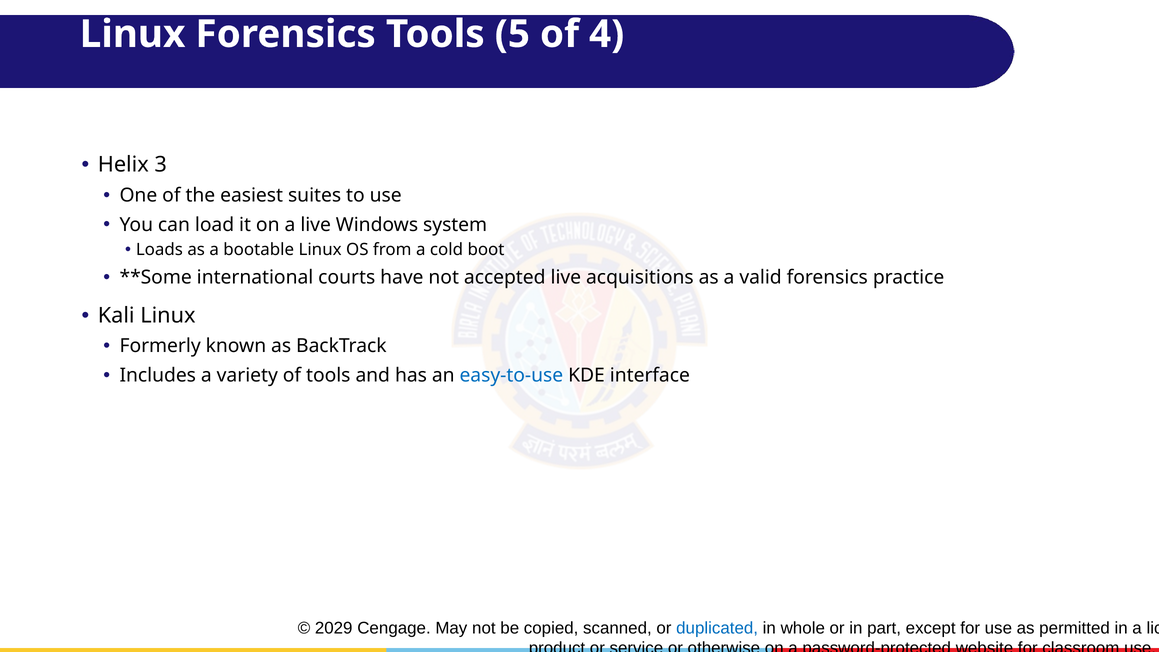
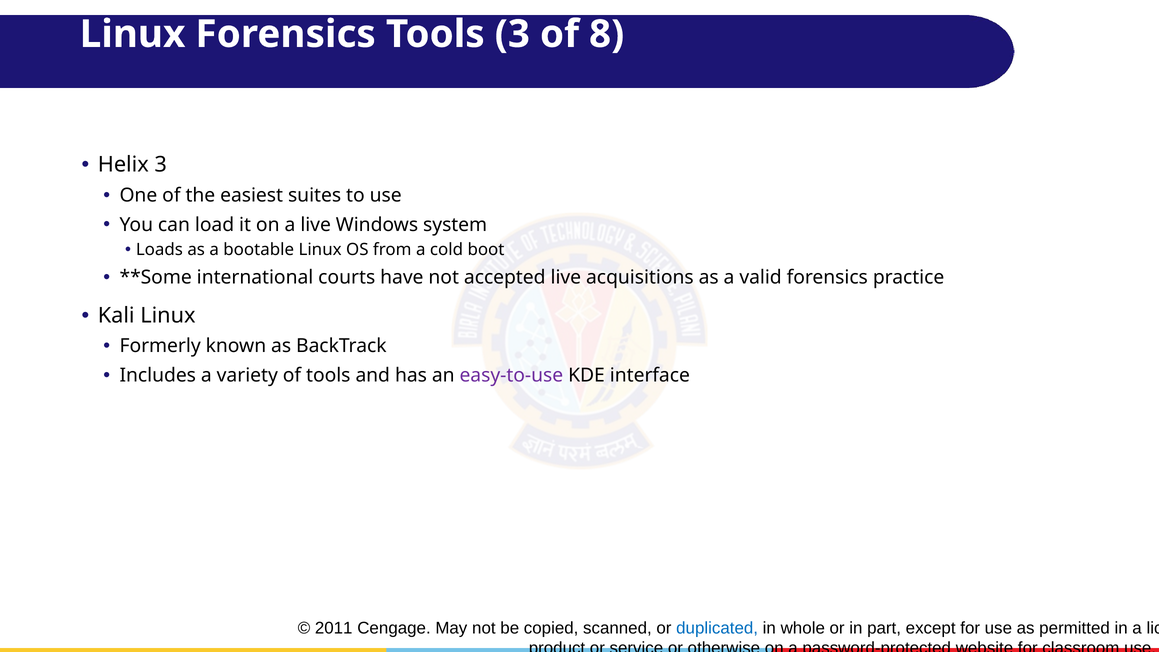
Tools 5: 5 -> 3
4: 4 -> 8
easy-to-use colour: blue -> purple
2029: 2029 -> 2011
